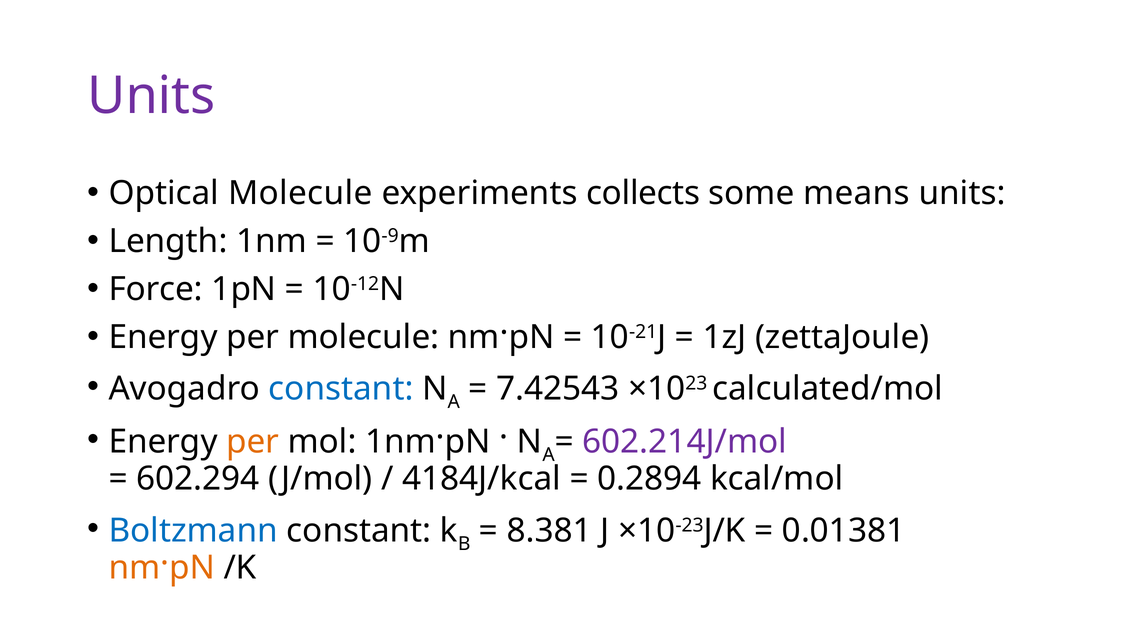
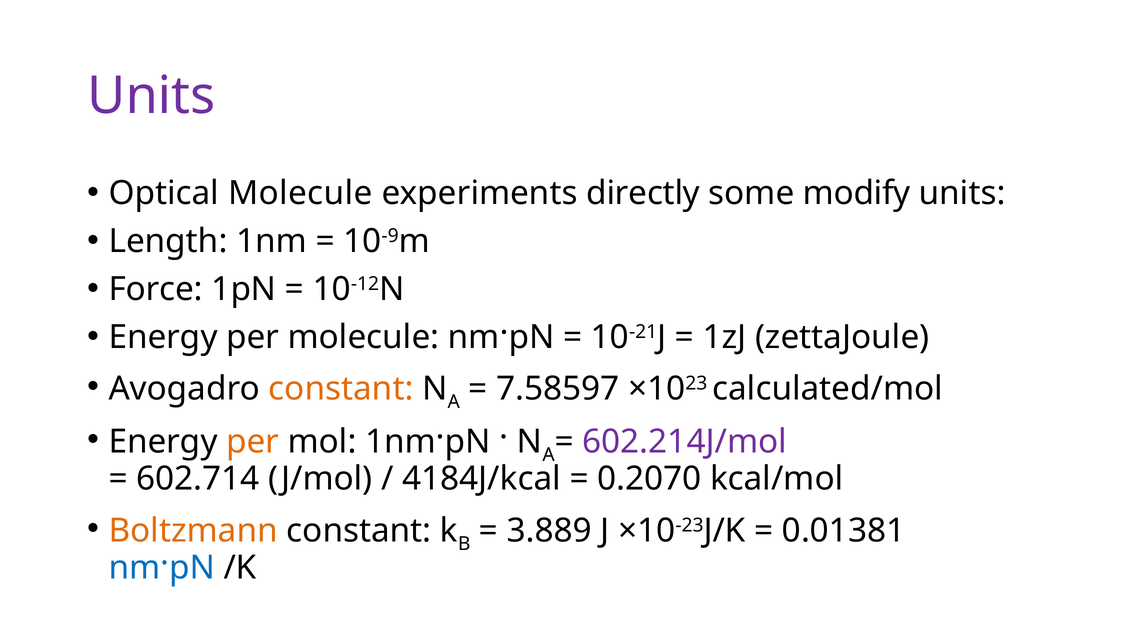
collects: collects -> directly
means: means -> modify
constant at (341, 389) colour: blue -> orange
7.42543: 7.42543 -> 7.58597
602.294: 602.294 -> 602.714
0.2894: 0.2894 -> 0.2070
Boltzmann colour: blue -> orange
8.381: 8.381 -> 3.889
nm·pN at (162, 568) colour: orange -> blue
